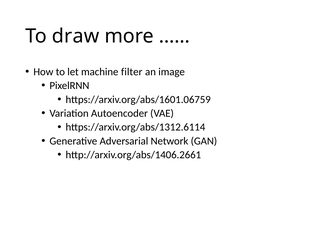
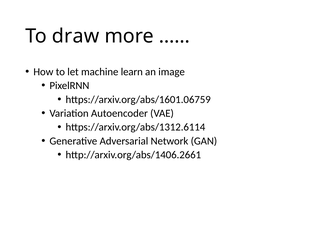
filter: filter -> learn
